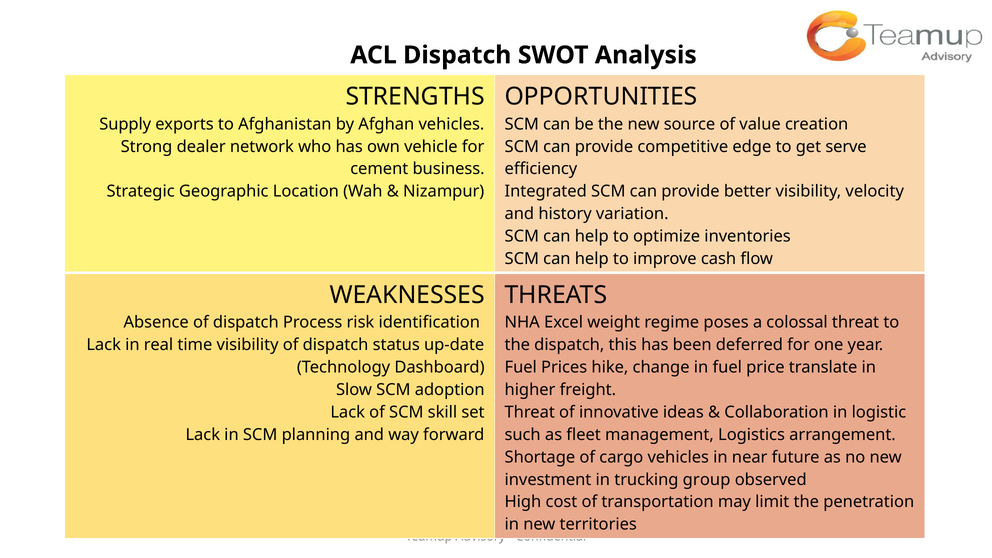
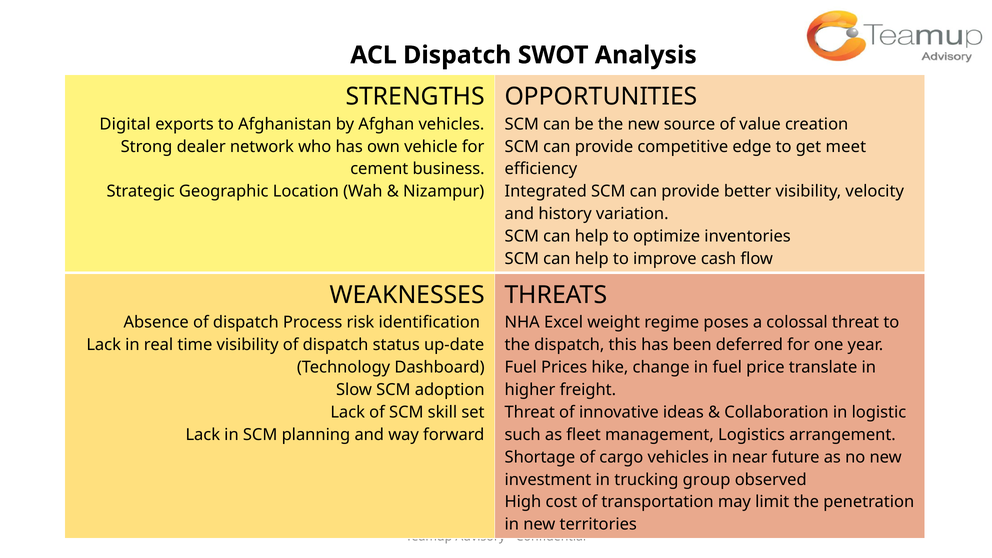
Supply: Supply -> Digital
serve: serve -> meet
